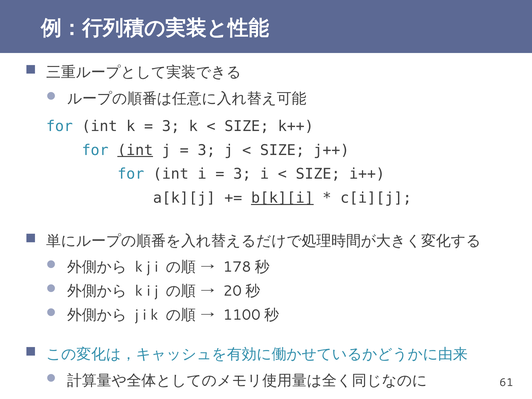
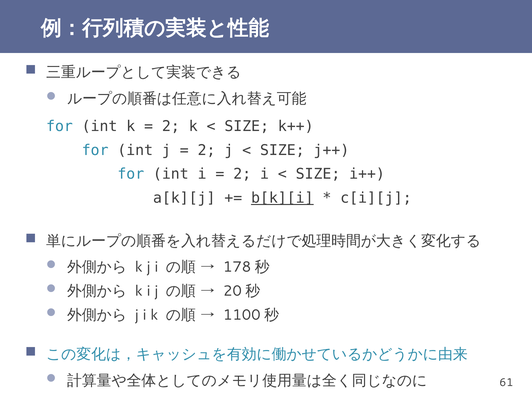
3 at (171, 126): 3 -> 2
int at (135, 150) underline: present -> none
3 at (207, 150): 3 -> 2
3 at (242, 174): 3 -> 2
